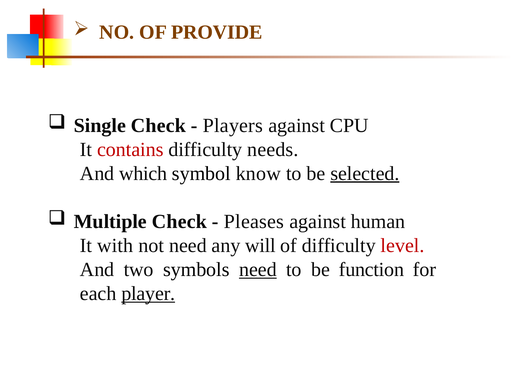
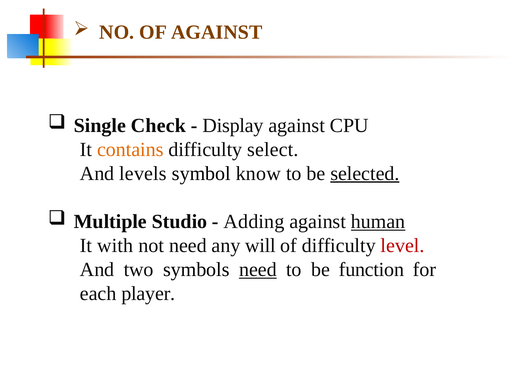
OF PROVIDE: PROVIDE -> AGAINST
Players: Players -> Display
contains colour: red -> orange
needs: needs -> select
which: which -> levels
Multiple Check: Check -> Studio
Pleases: Pleases -> Adding
human underline: none -> present
player underline: present -> none
